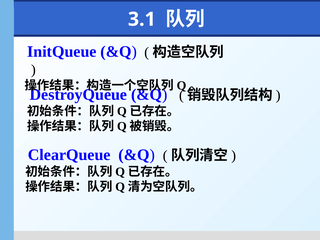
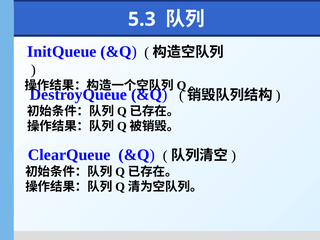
3.1: 3.1 -> 5.3
